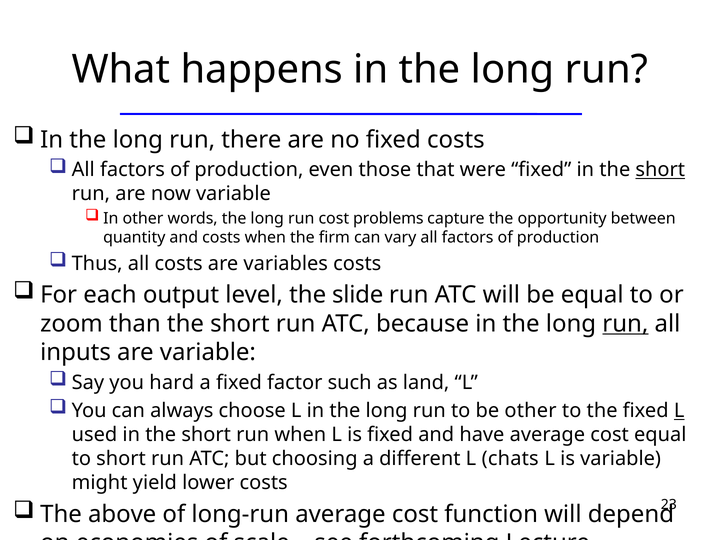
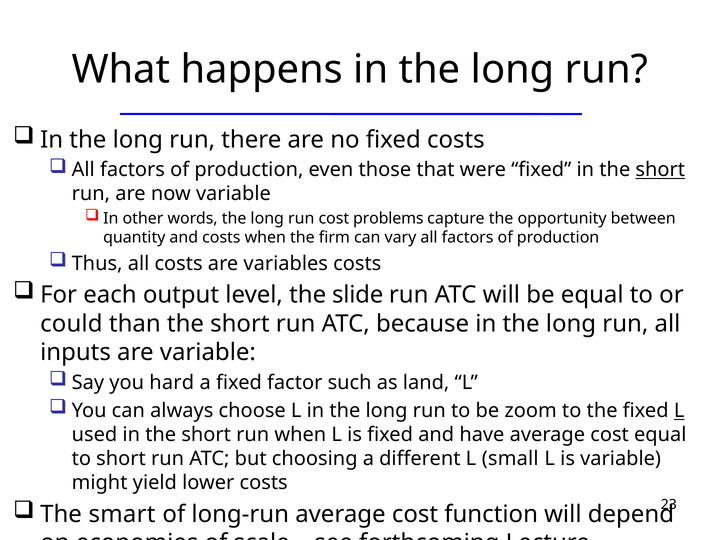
zoom: zoom -> could
run at (625, 324) underline: present -> none
be other: other -> zoom
chats: chats -> small
above: above -> smart
